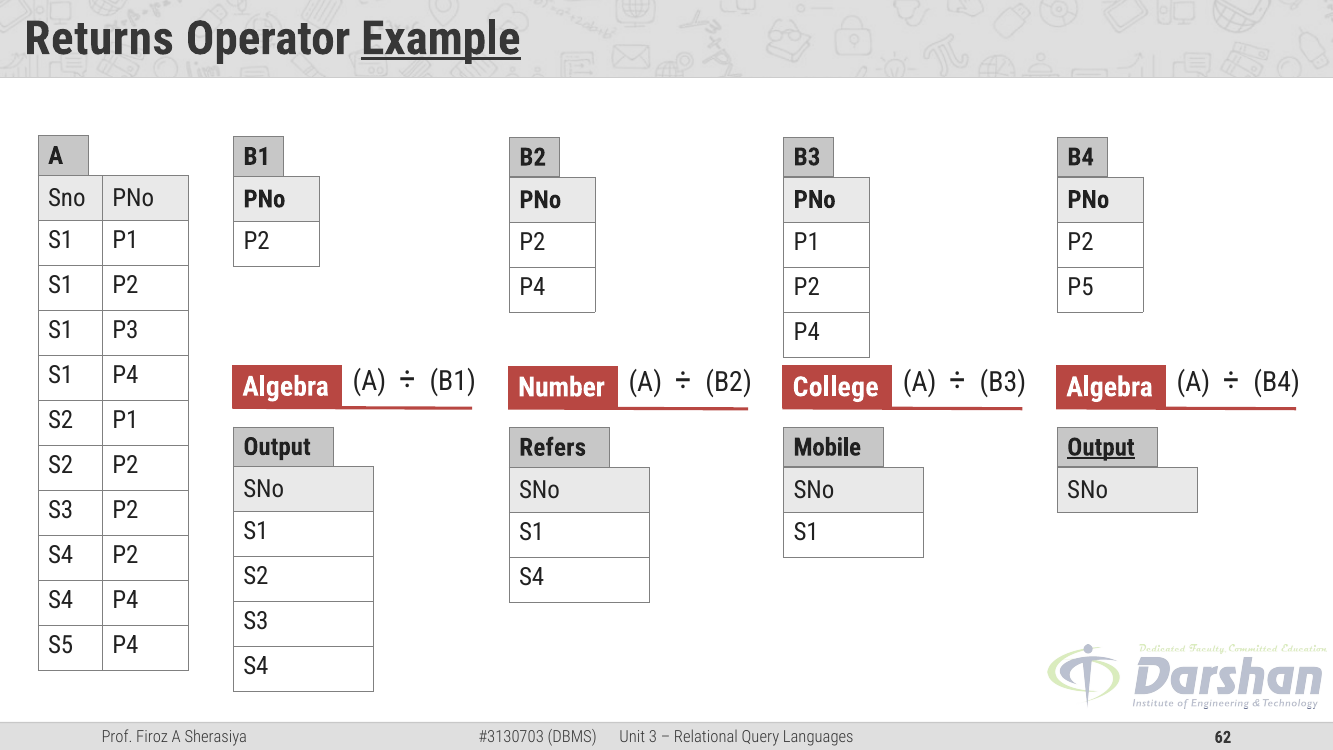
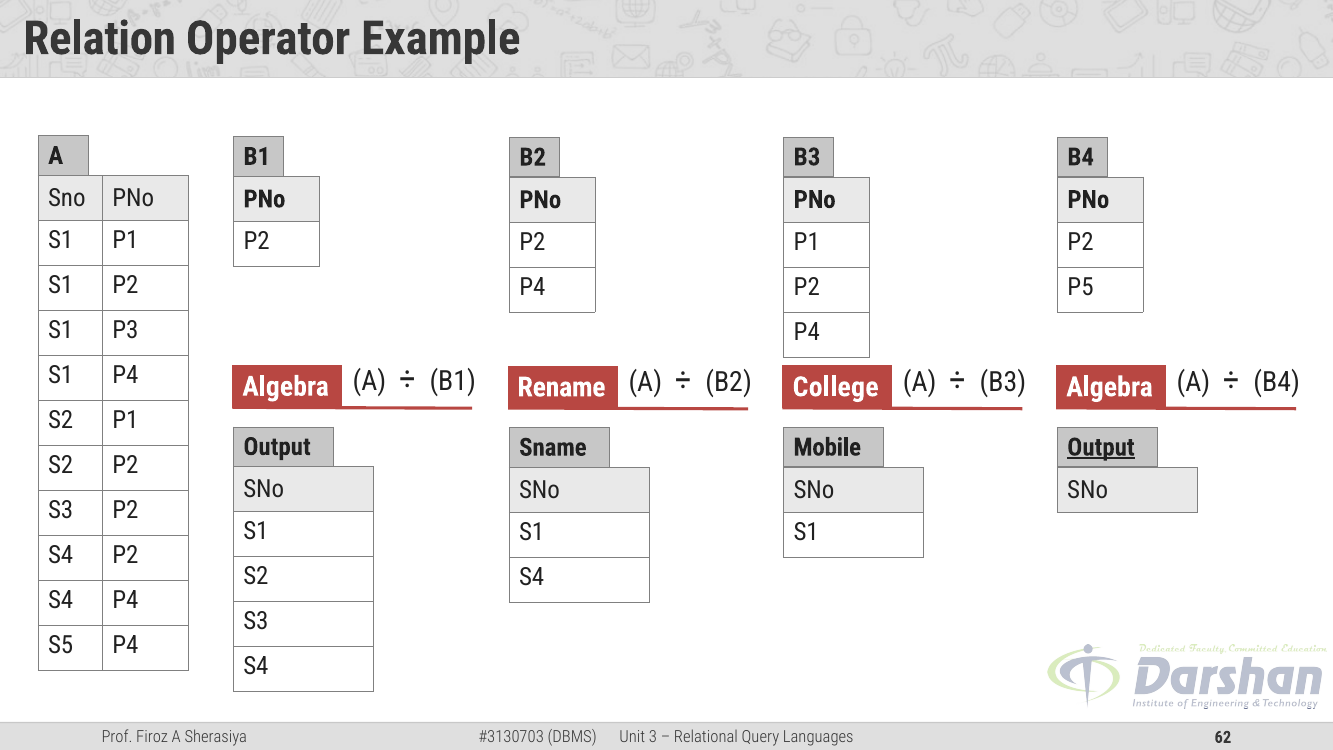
Returns: Returns -> Relation
Example underline: present -> none
Number: Number -> Rename
Refers: Refers -> Sname
